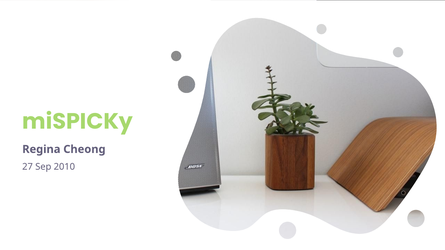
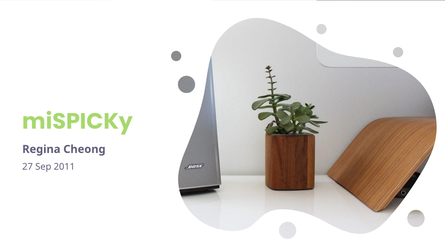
2010: 2010 -> 2011
